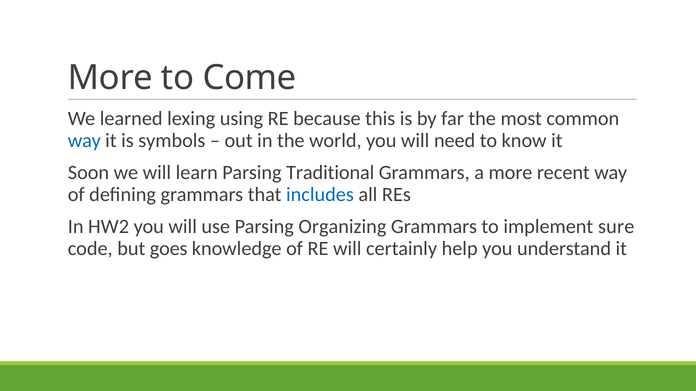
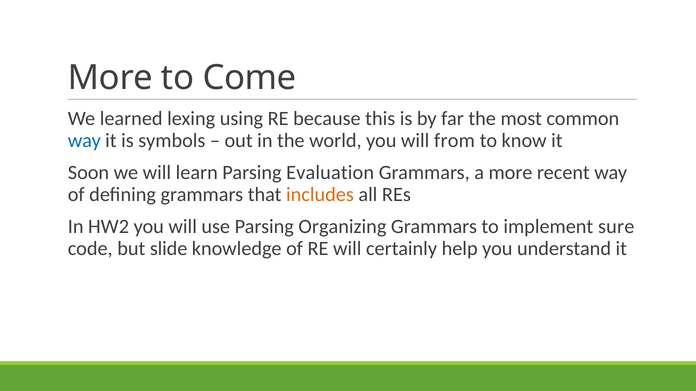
need: need -> from
Traditional: Traditional -> Evaluation
includes colour: blue -> orange
goes: goes -> slide
